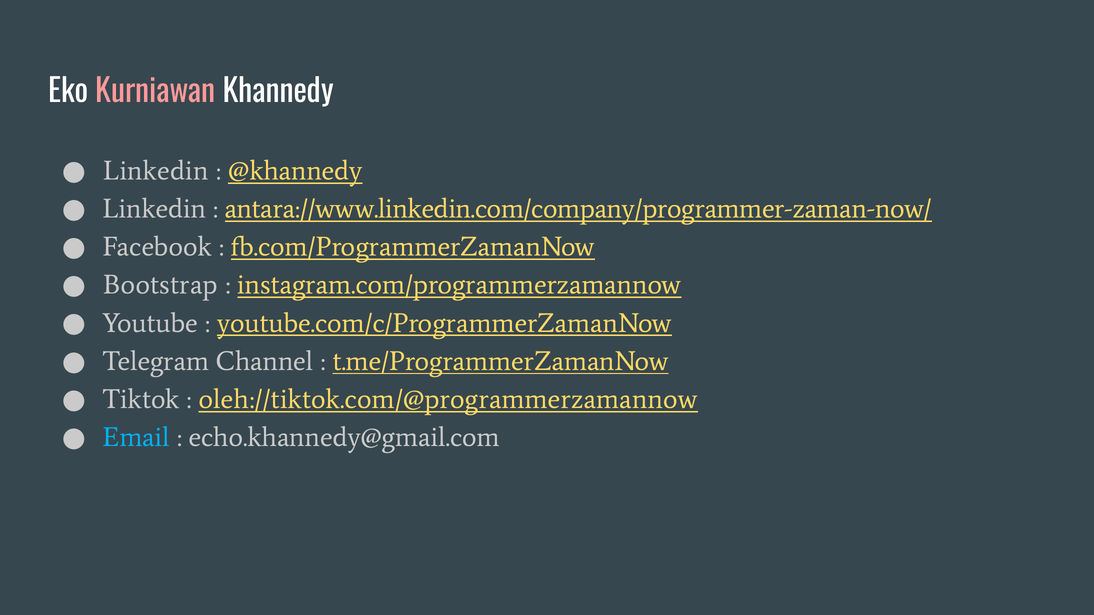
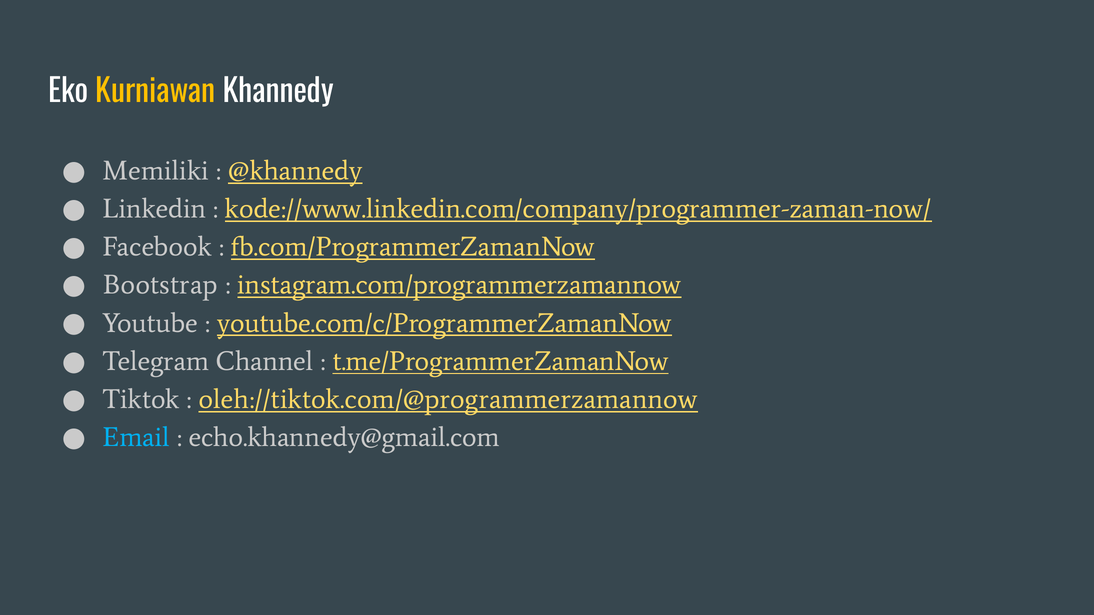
Kurniawan colour: pink -> yellow
Linkedin at (156, 171): Linkedin -> Memiliki
antara://www.linkedin.com/company/programmer-zaman-now/: antara://www.linkedin.com/company/programmer-zaman-now/ -> kode://www.linkedin.com/company/programmer-zaman-now/
